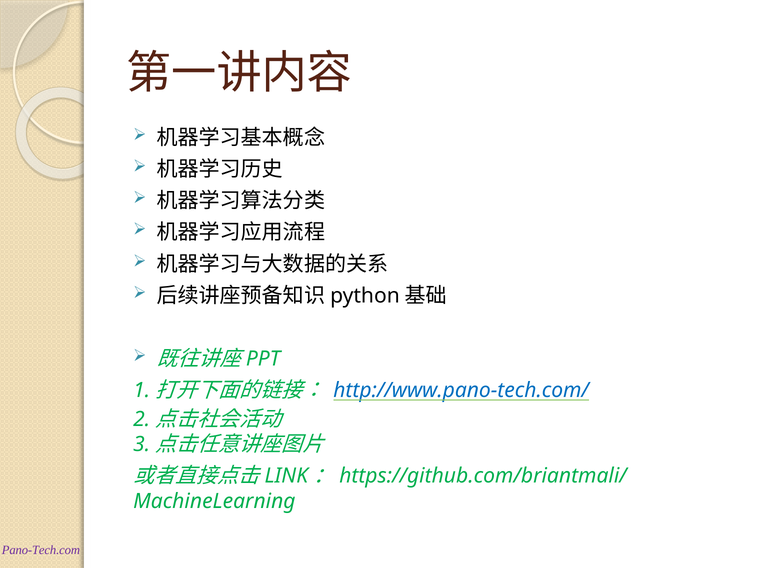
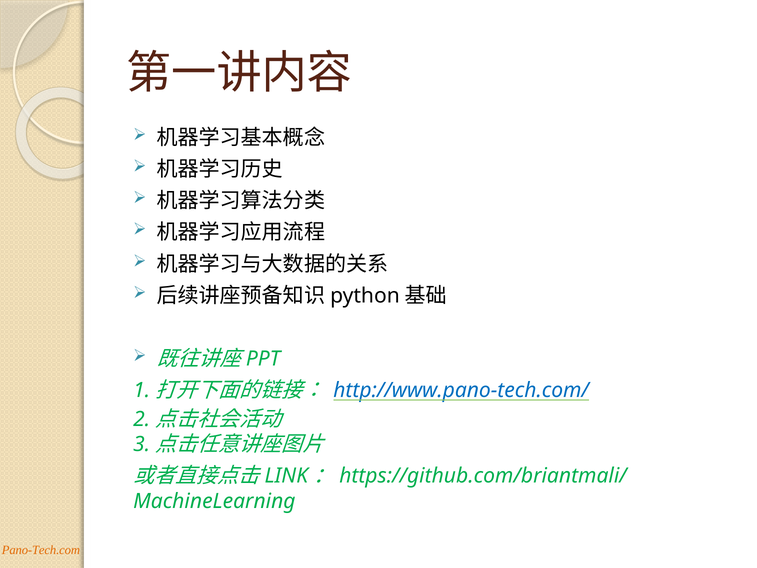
Pano-Tech.com colour: purple -> orange
